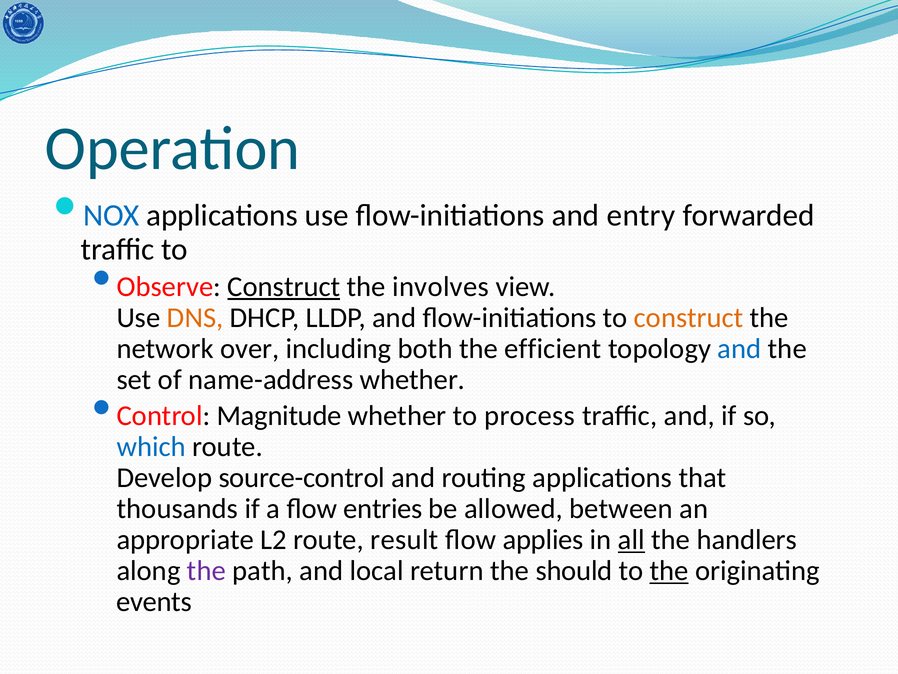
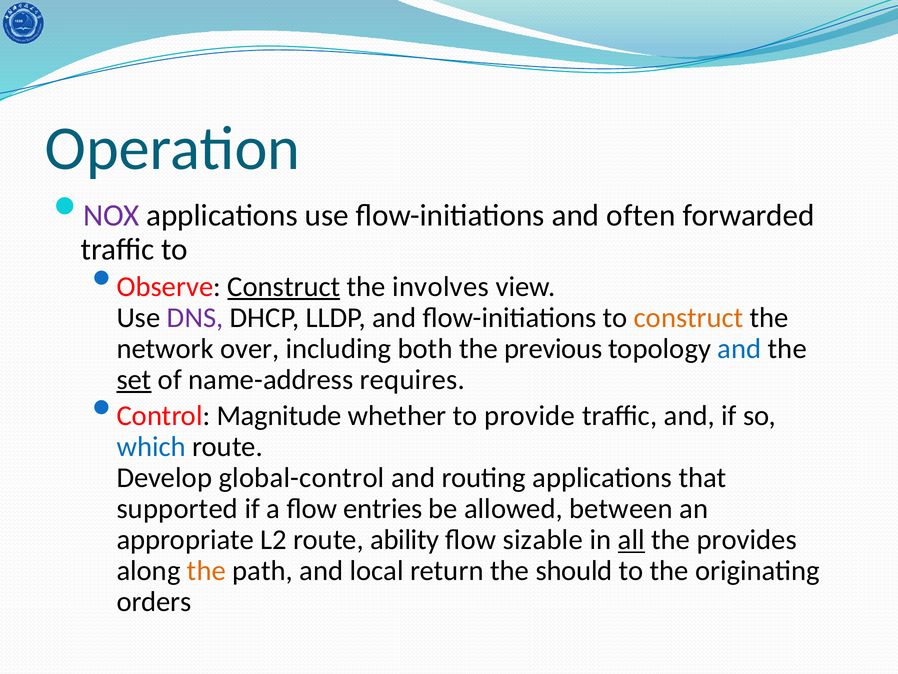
NOX colour: blue -> purple
entry: entry -> often
DNS colour: orange -> purple
efficient: efficient -> previous
set underline: none -> present
name-address whether: whether -> requires
process: process -> provide
source-control: source-control -> global-control
thousands: thousands -> supported
result: result -> ability
applies: applies -> sizable
handlers: handlers -> provides
the at (206, 570) colour: purple -> orange
the at (669, 570) underline: present -> none
events: events -> orders
